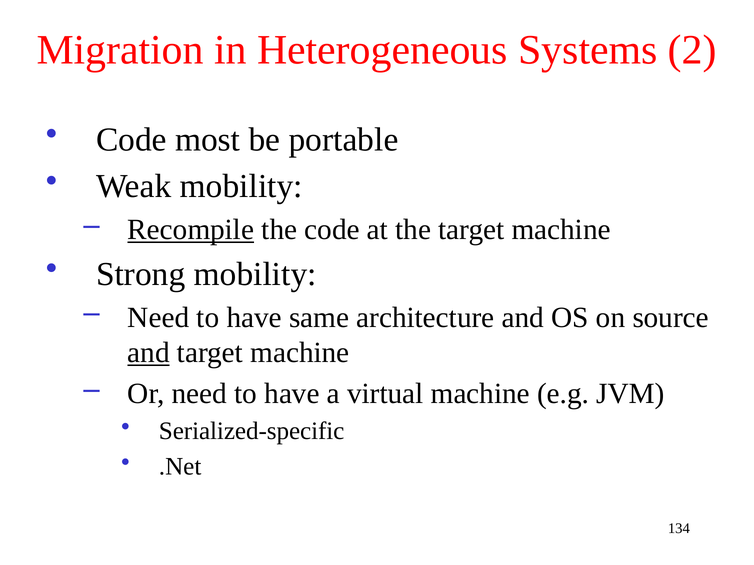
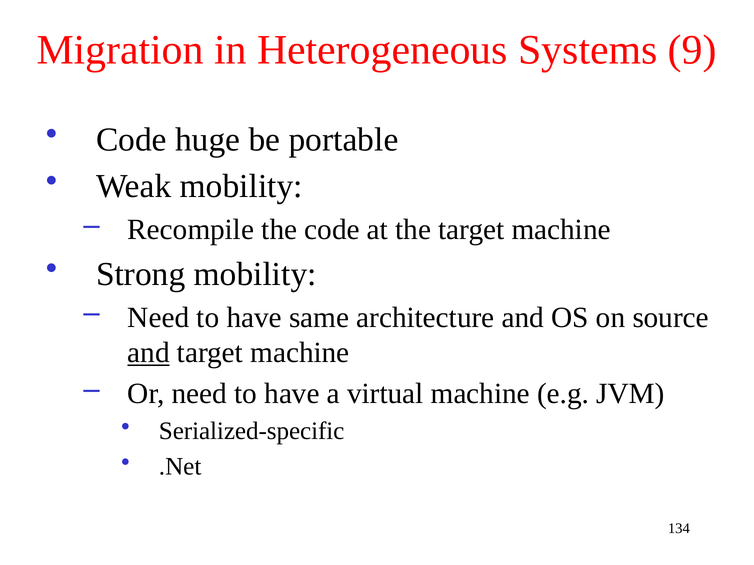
2: 2 -> 9
most: most -> huge
Recompile underline: present -> none
